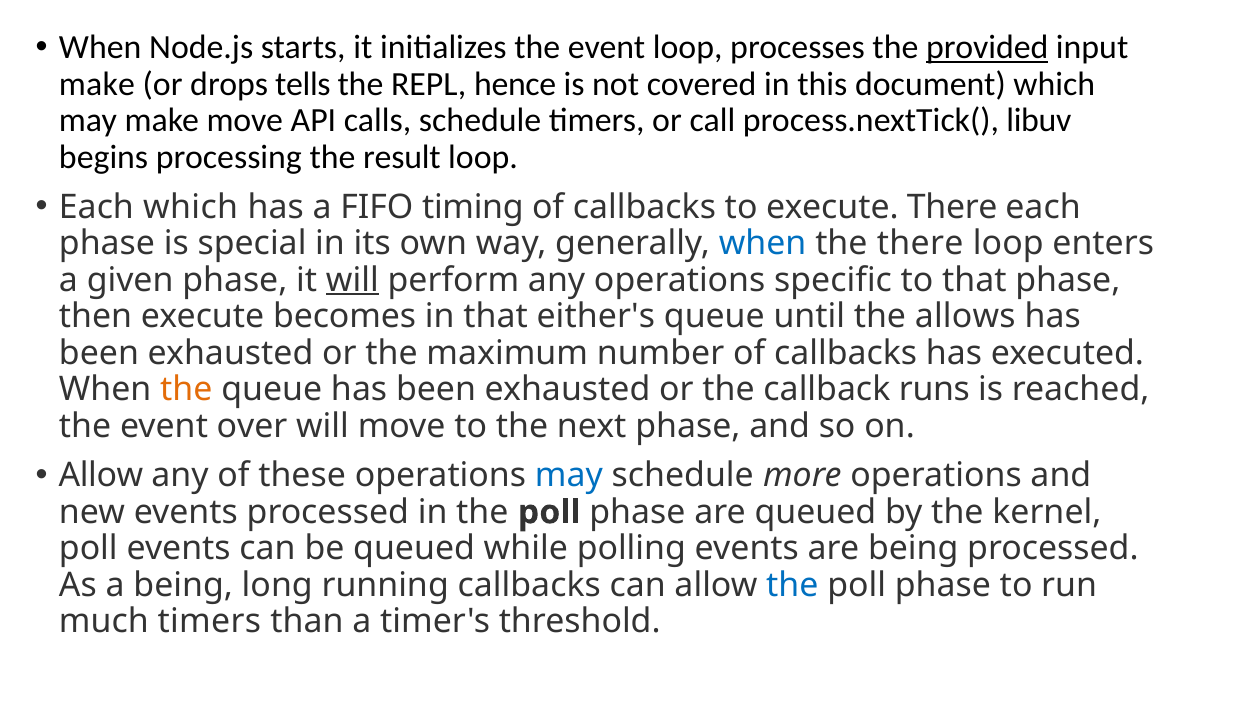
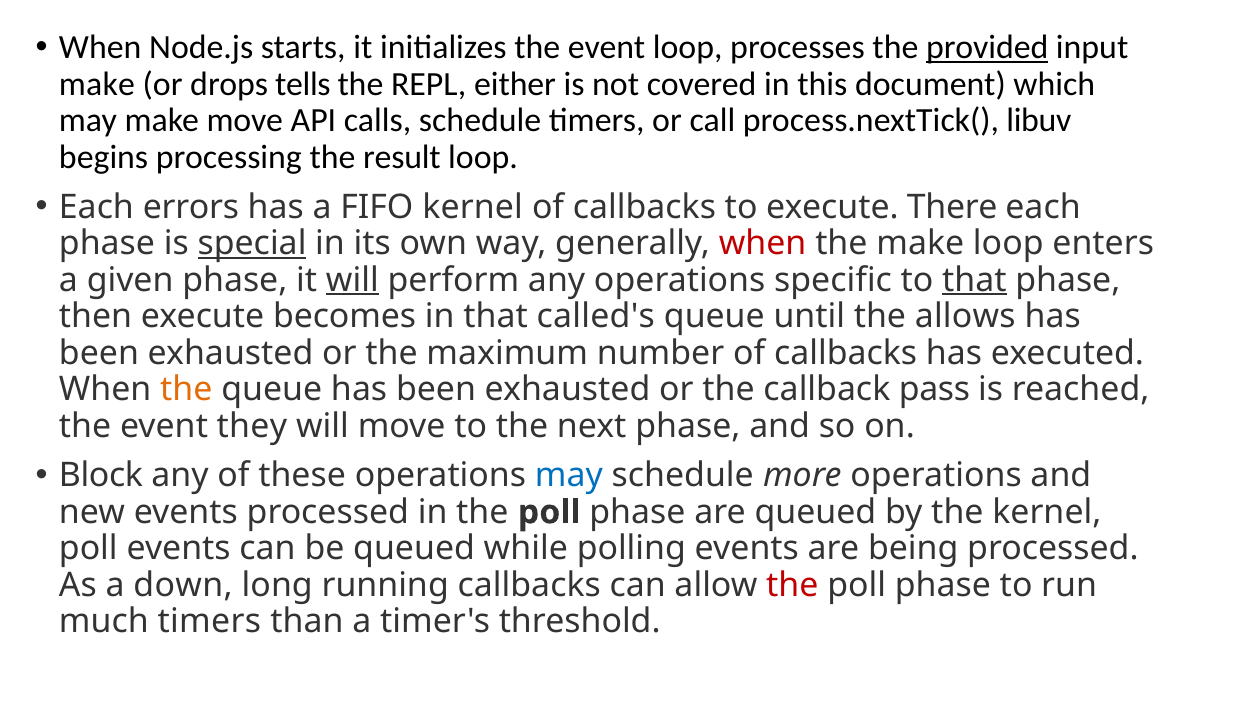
hence: hence -> either
Each which: which -> errors
FIFO timing: timing -> kernel
special underline: none -> present
when at (763, 243) colour: blue -> red
the there: there -> make
that at (974, 280) underline: none -> present
either's: either's -> called's
runs: runs -> pass
over: over -> they
Allow at (101, 476): Allow -> Block
a being: being -> down
the at (792, 585) colour: blue -> red
